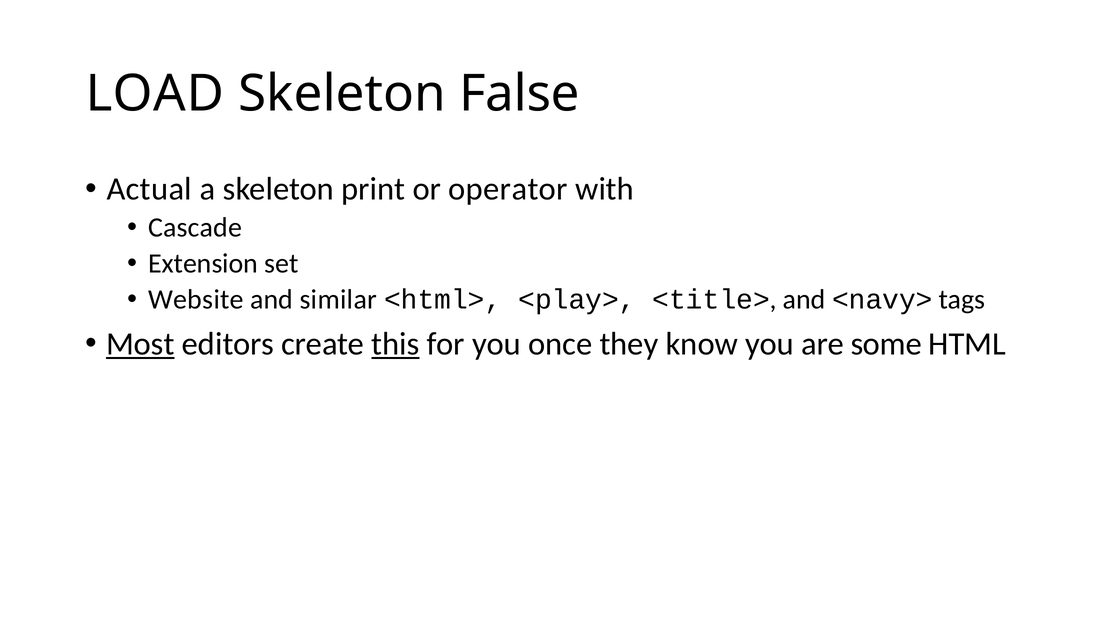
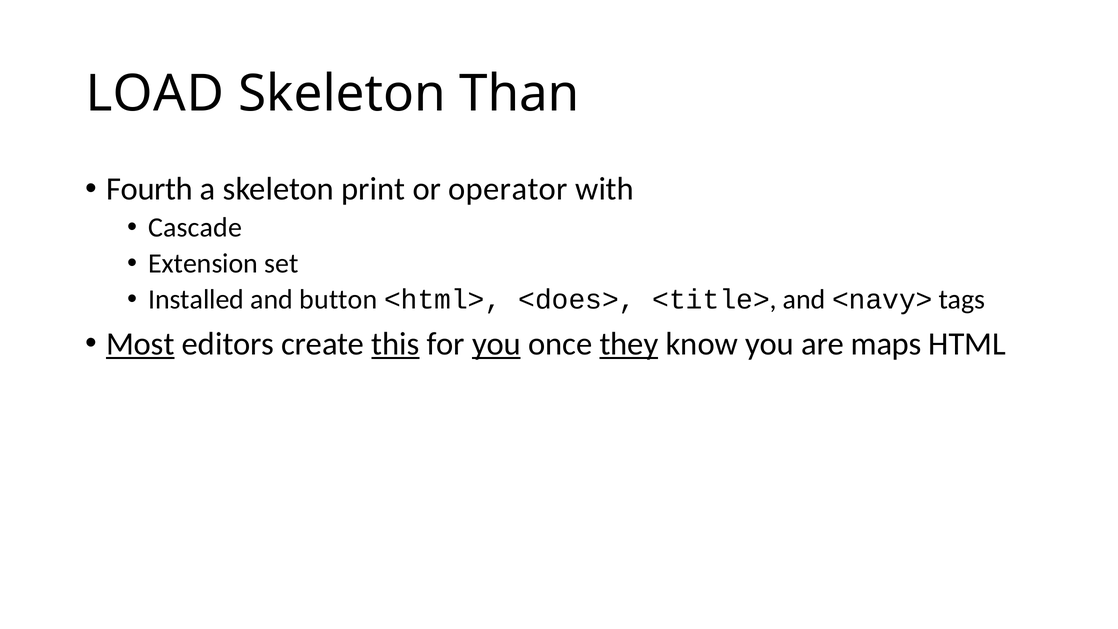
False: False -> Than
Actual: Actual -> Fourth
Website: Website -> Installed
similar: similar -> button
<play>: <play> -> <does>
you at (496, 344) underline: none -> present
they underline: none -> present
some: some -> maps
